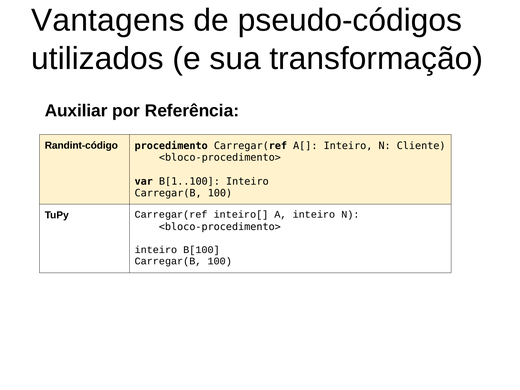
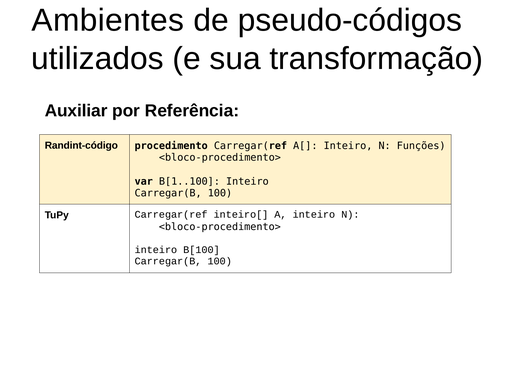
Vantagens: Vantagens -> Ambientes
Cliente: Cliente -> Funções
